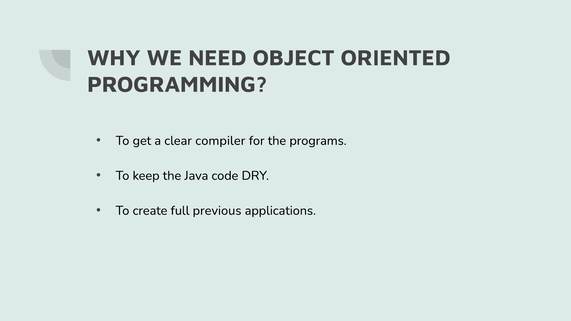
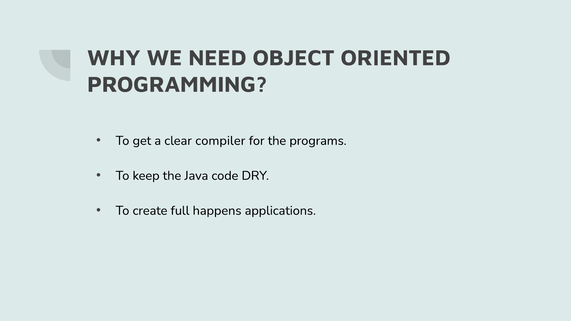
previous: previous -> happens
